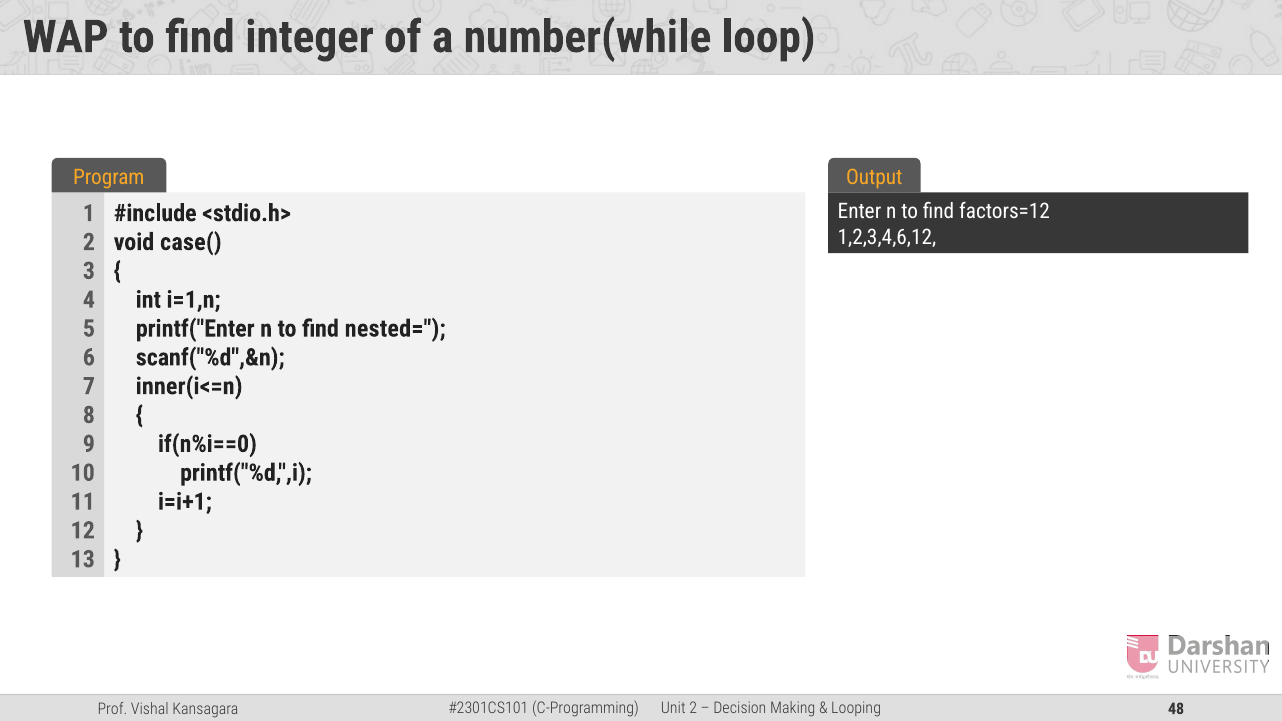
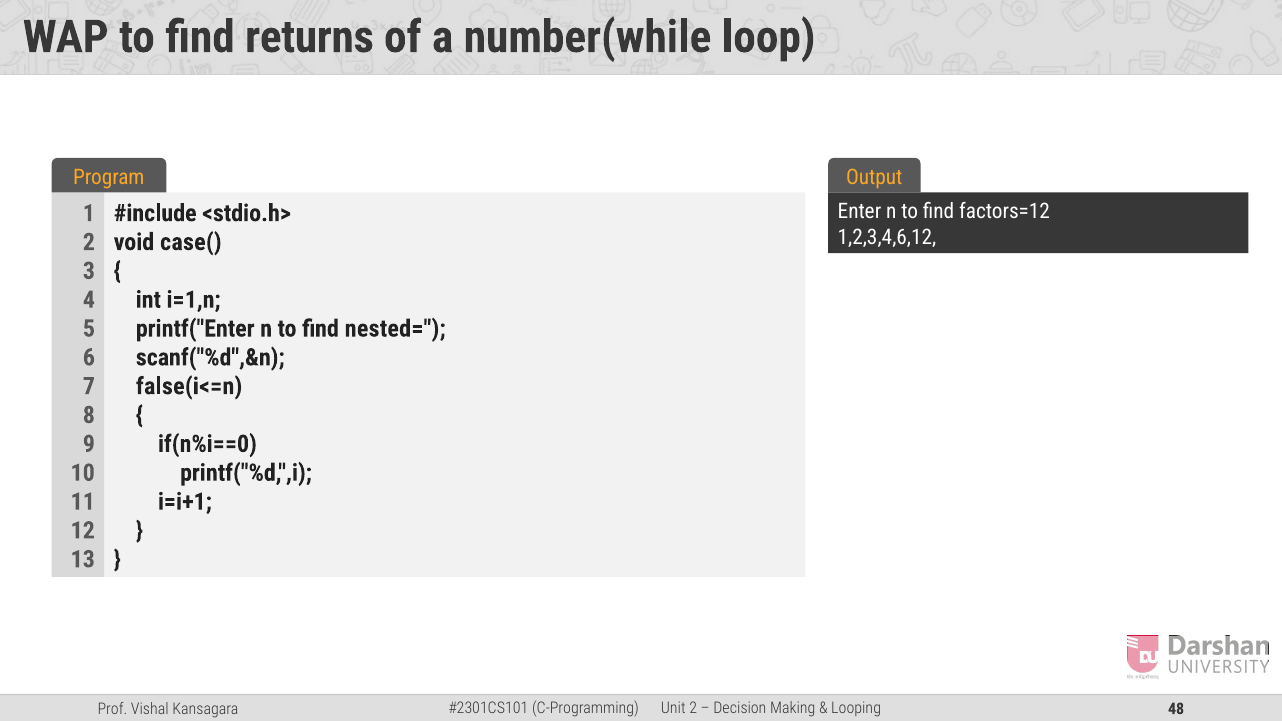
integer: integer -> returns
inner(i<=n: inner(i<=n -> false(i<=n
